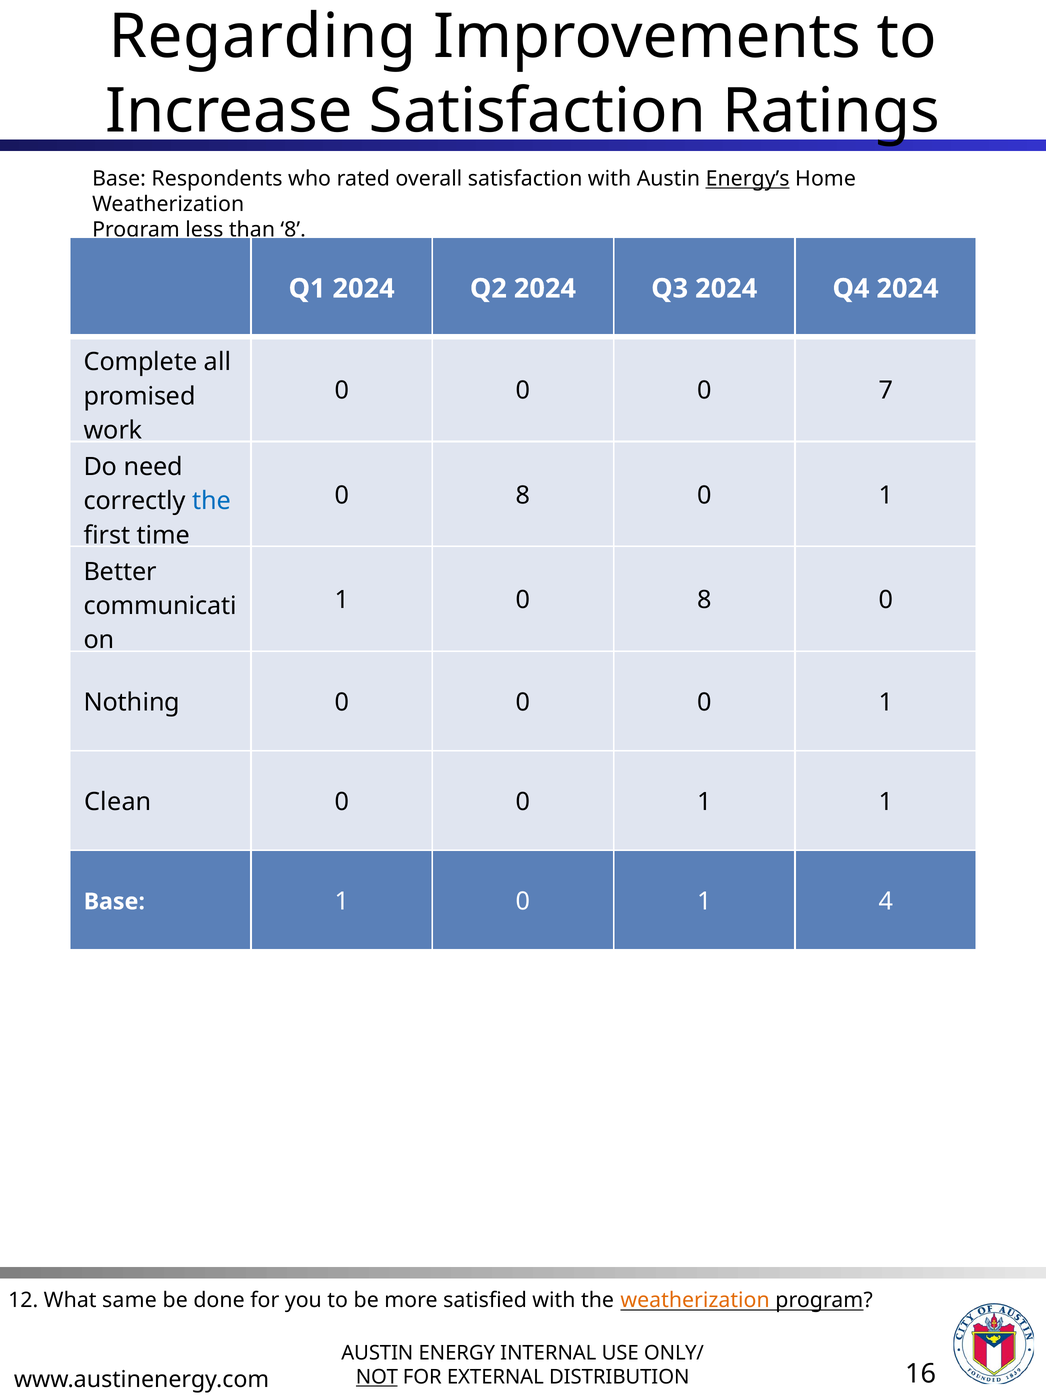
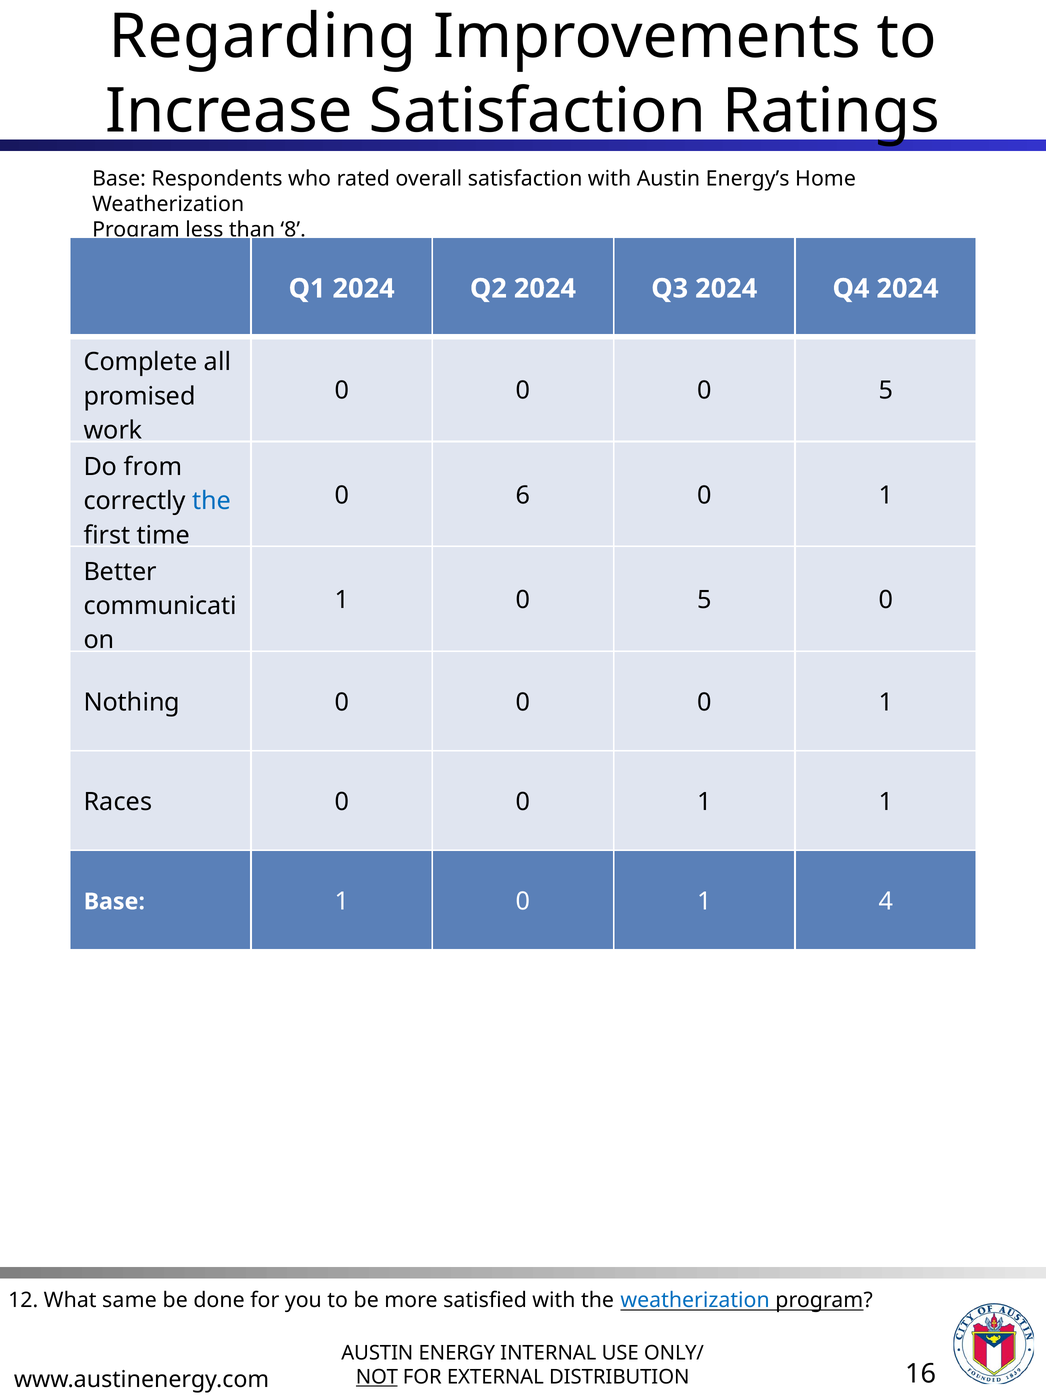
Energy’s underline: present -> none
0 0 7: 7 -> 5
need: need -> from
8 at (523, 495): 8 -> 6
1 0 8: 8 -> 5
Clean: Clean -> Races
weatherization at (695, 1300) colour: orange -> blue
